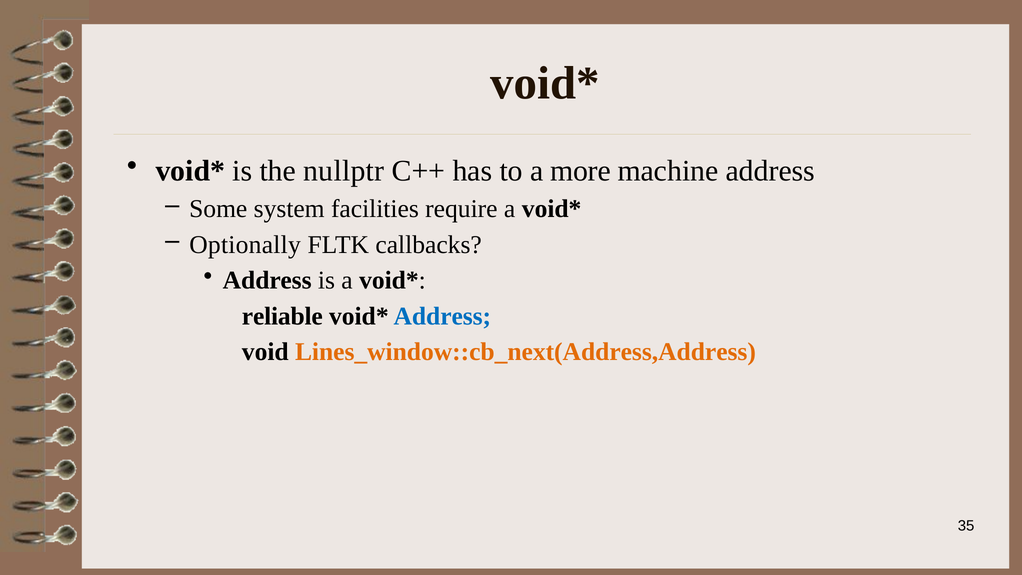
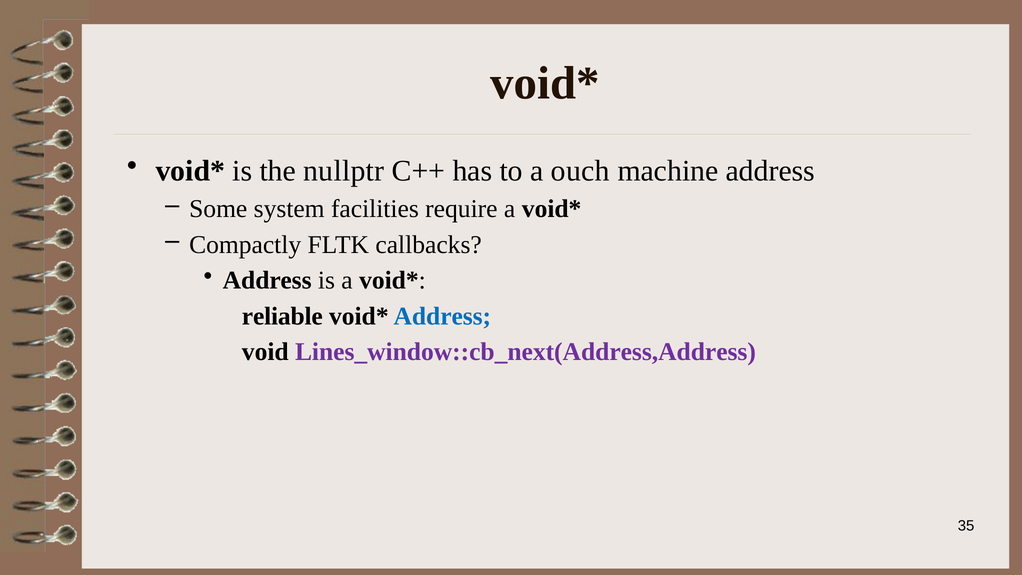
more: more -> ouch
Optionally: Optionally -> Compactly
Lines_window::cb_next(Address,Address colour: orange -> purple
